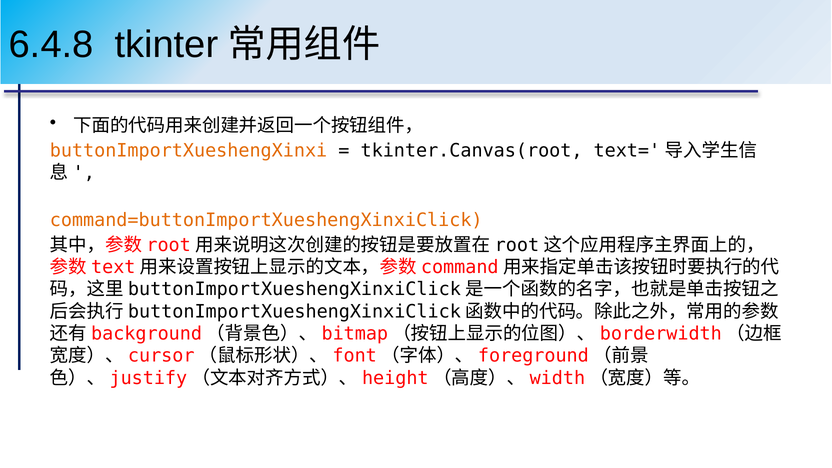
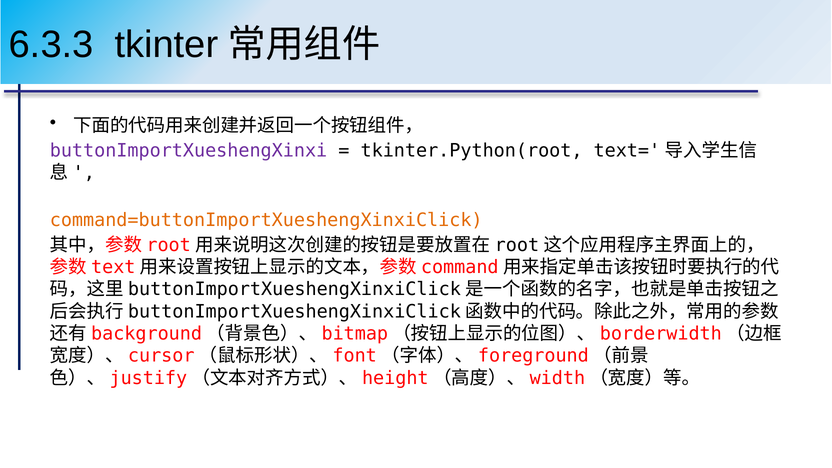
6.4.8: 6.4.8 -> 6.3.3
buttonImportXueshengXinxi colour: orange -> purple
tkinter.Canvas(root: tkinter.Canvas(root -> tkinter.Python(root
